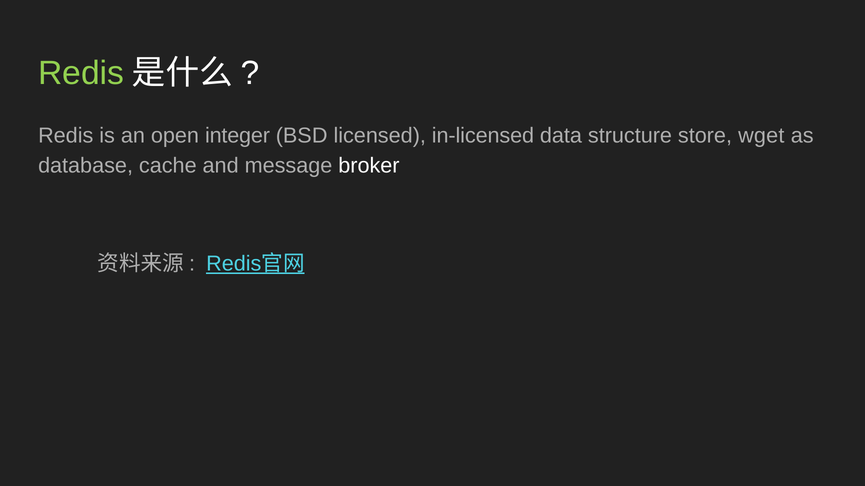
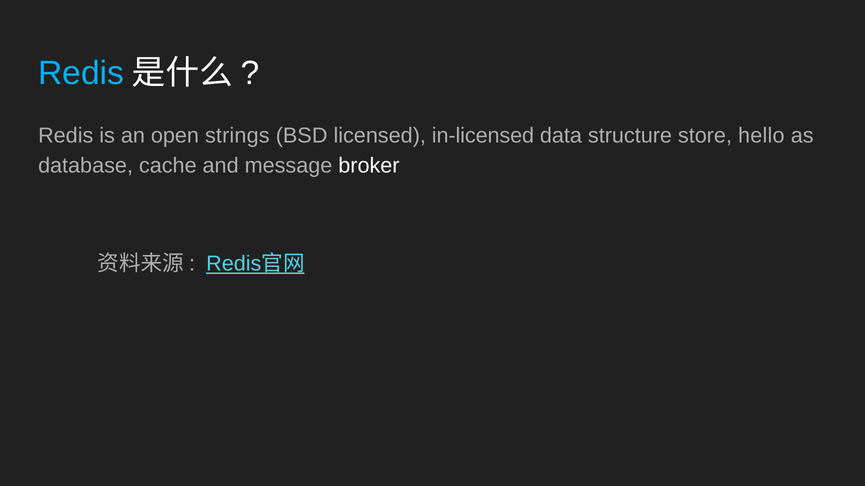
Redis at (81, 73) colour: light green -> light blue
integer: integer -> strings
wget: wget -> hello
